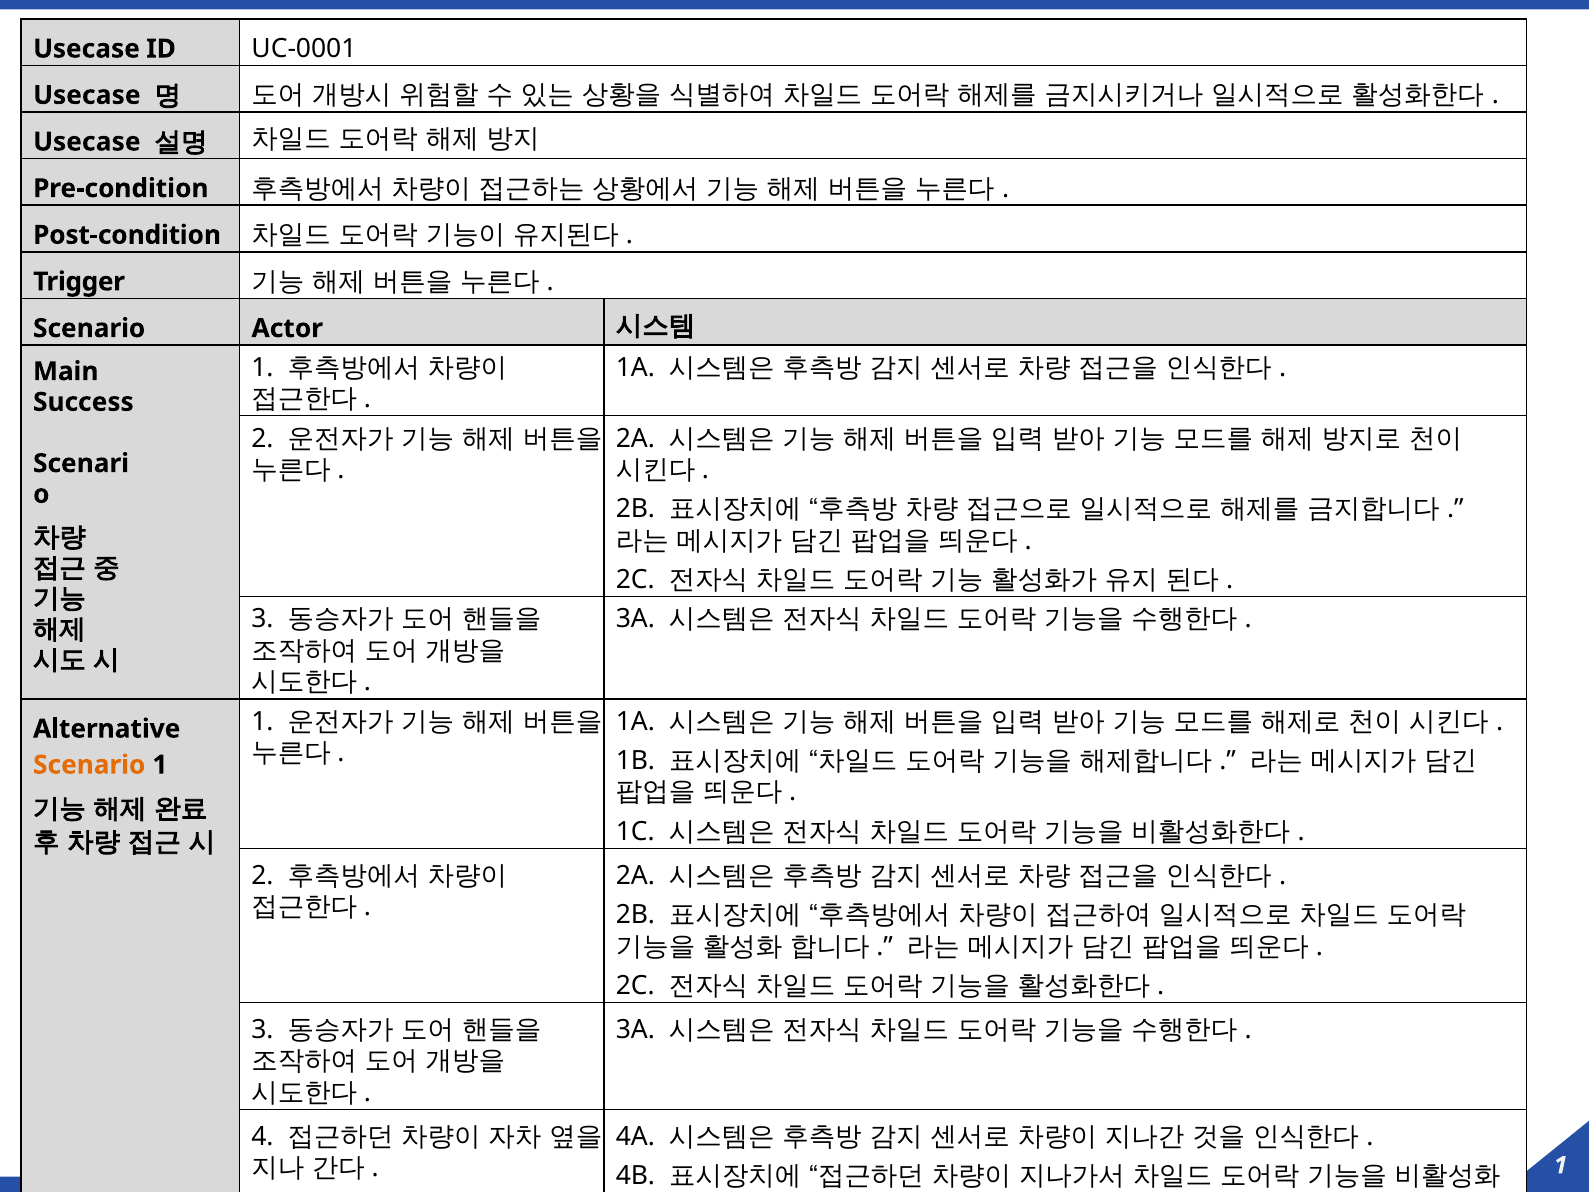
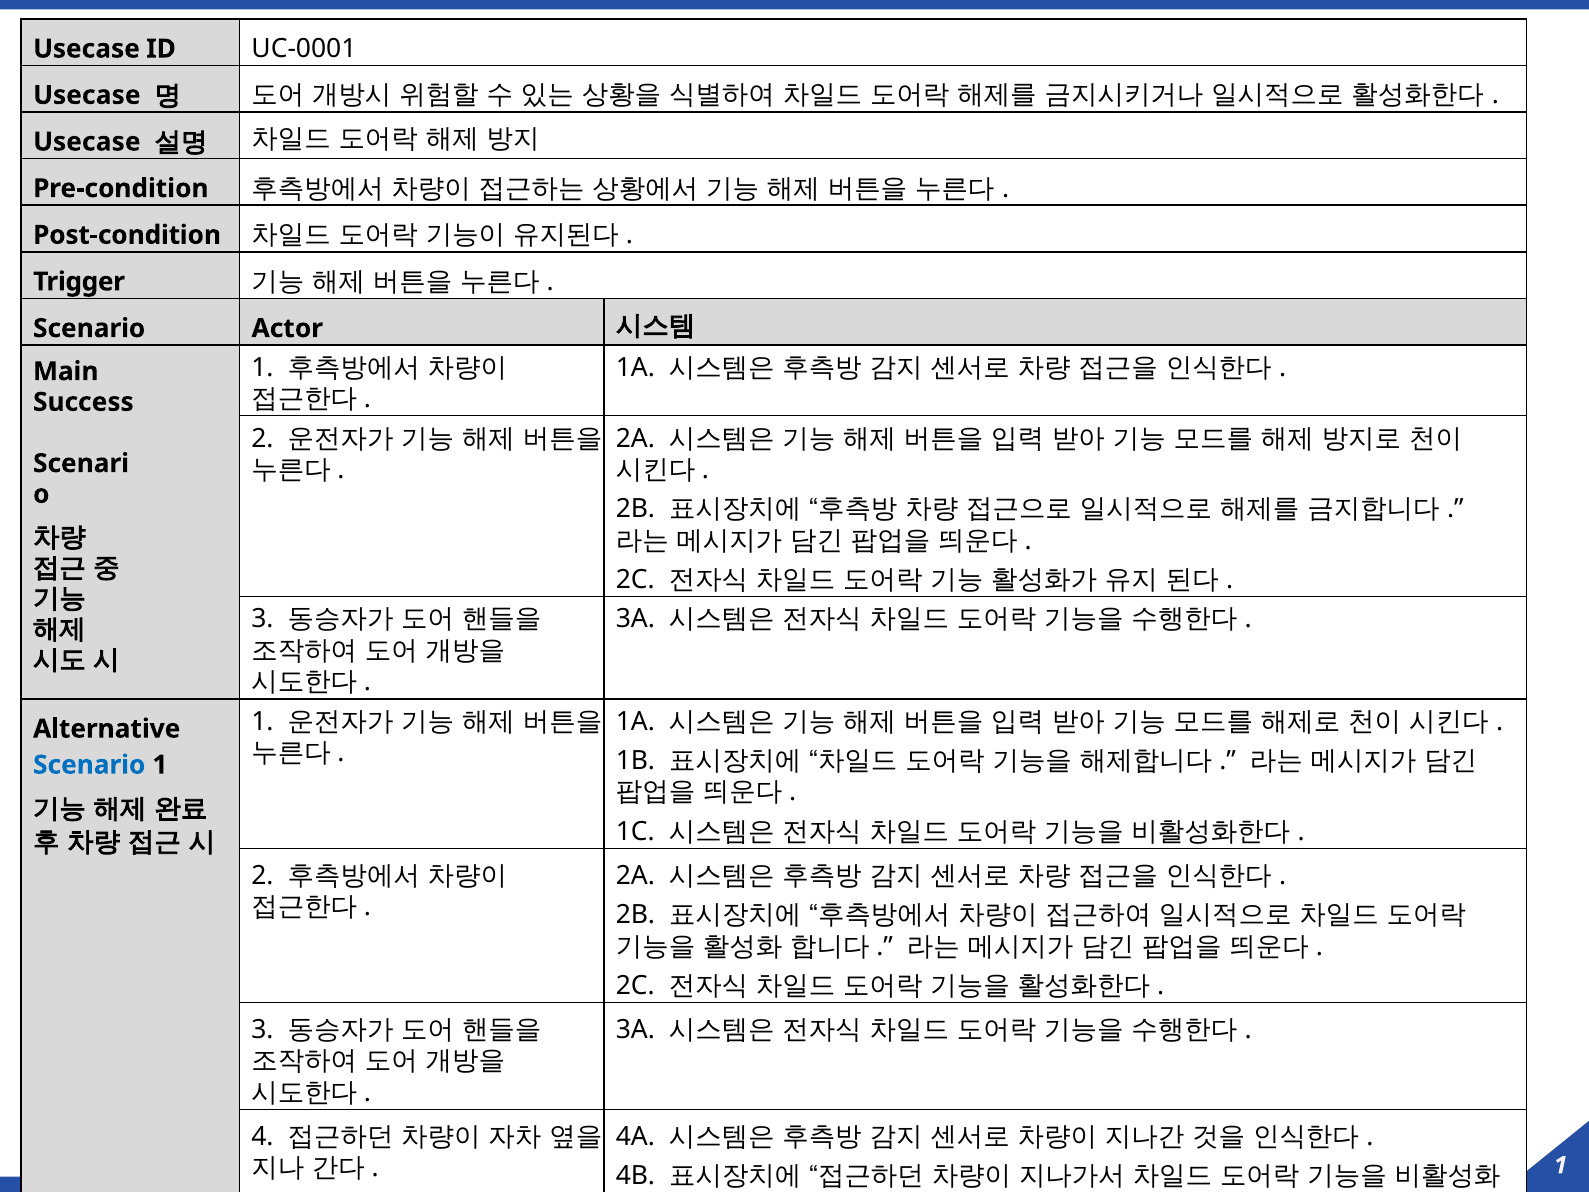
Scenario at (89, 765) colour: orange -> blue
